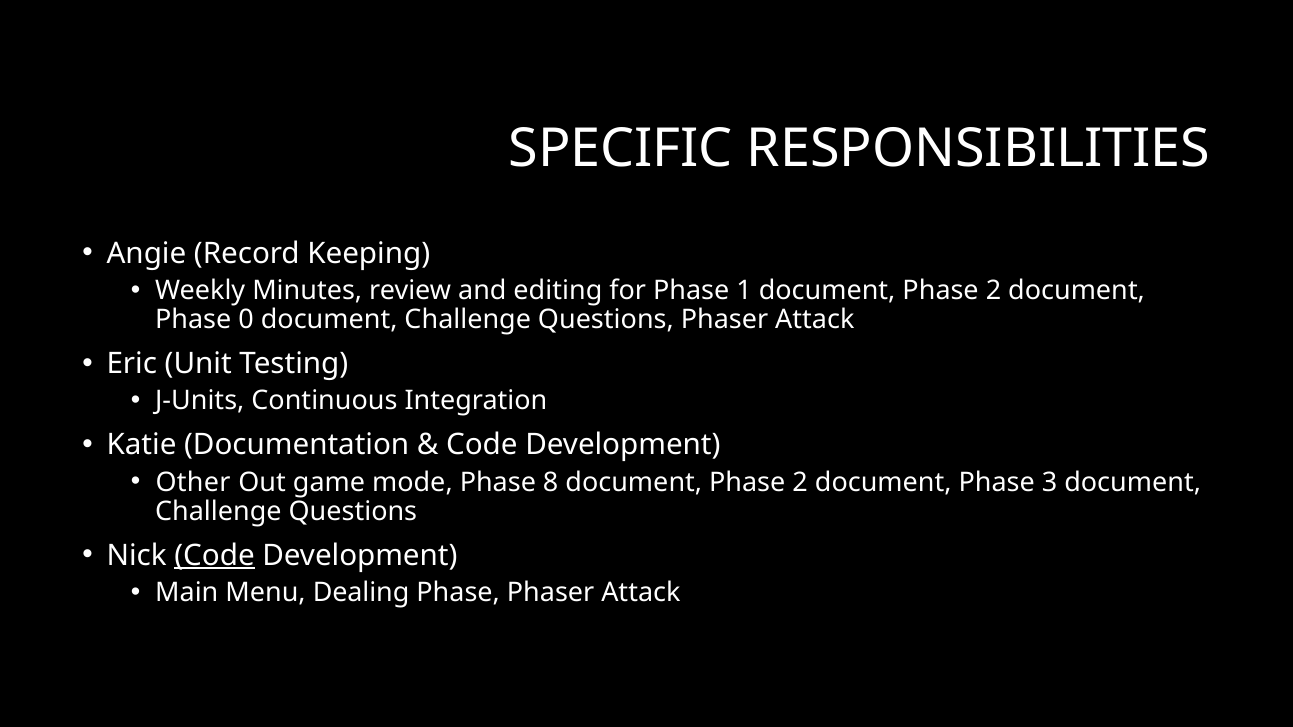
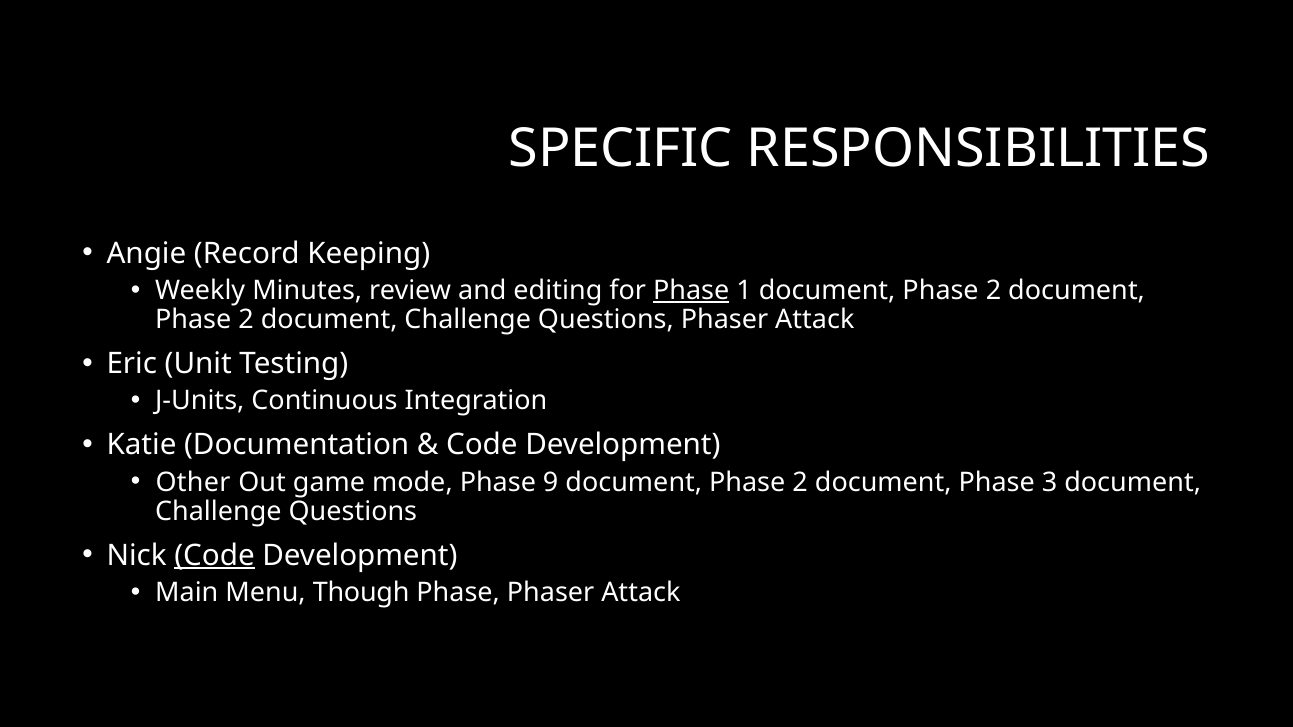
Phase at (691, 291) underline: none -> present
0 at (246, 320): 0 -> 2
8: 8 -> 9
Dealing: Dealing -> Though
